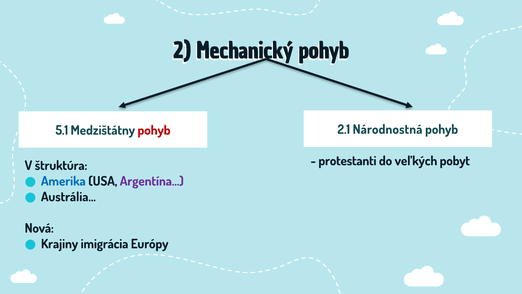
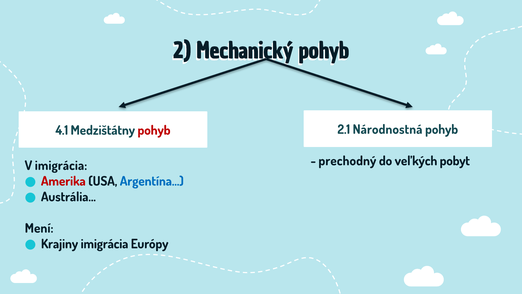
5.1: 5.1 -> 4.1
protestanti: protestanti -> prechodný
V štruktúra: štruktúra -> imigrácia
Amerika colour: blue -> red
Argentína colour: purple -> blue
Nová: Nová -> Mení
